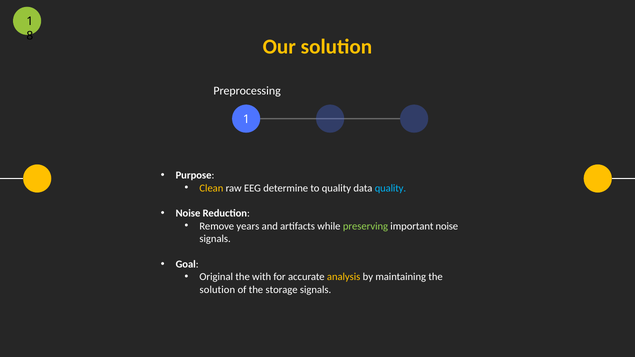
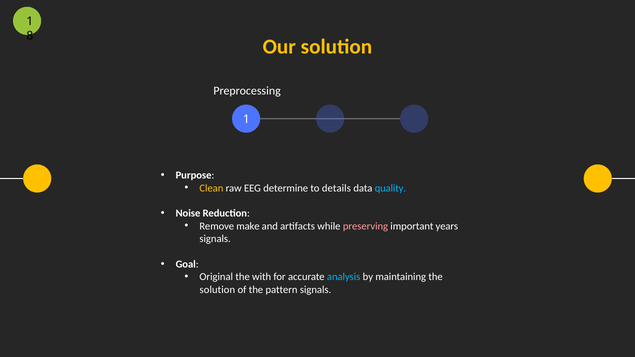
to quality: quality -> details
years: years -> make
preserving colour: light green -> pink
important noise: noise -> years
analysis colour: yellow -> light blue
storage: storage -> pattern
